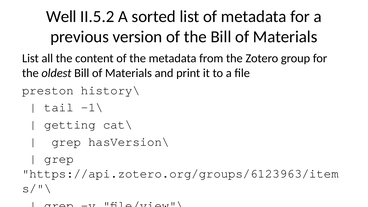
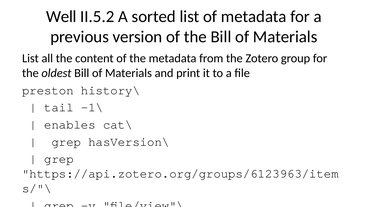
getting: getting -> enables
